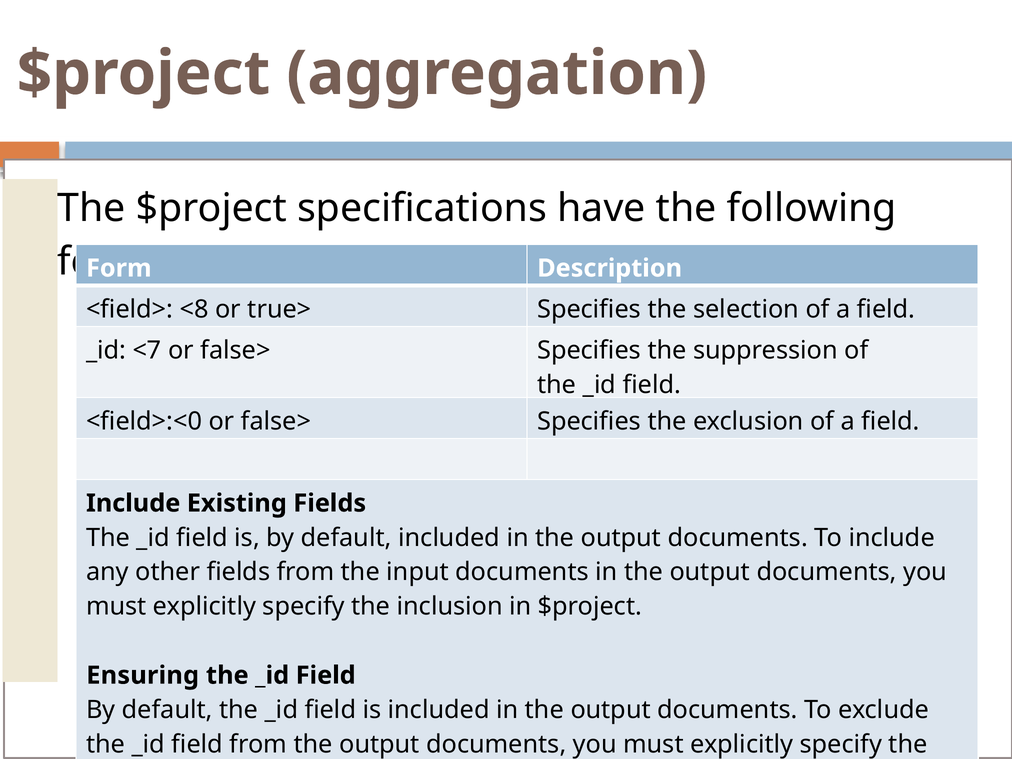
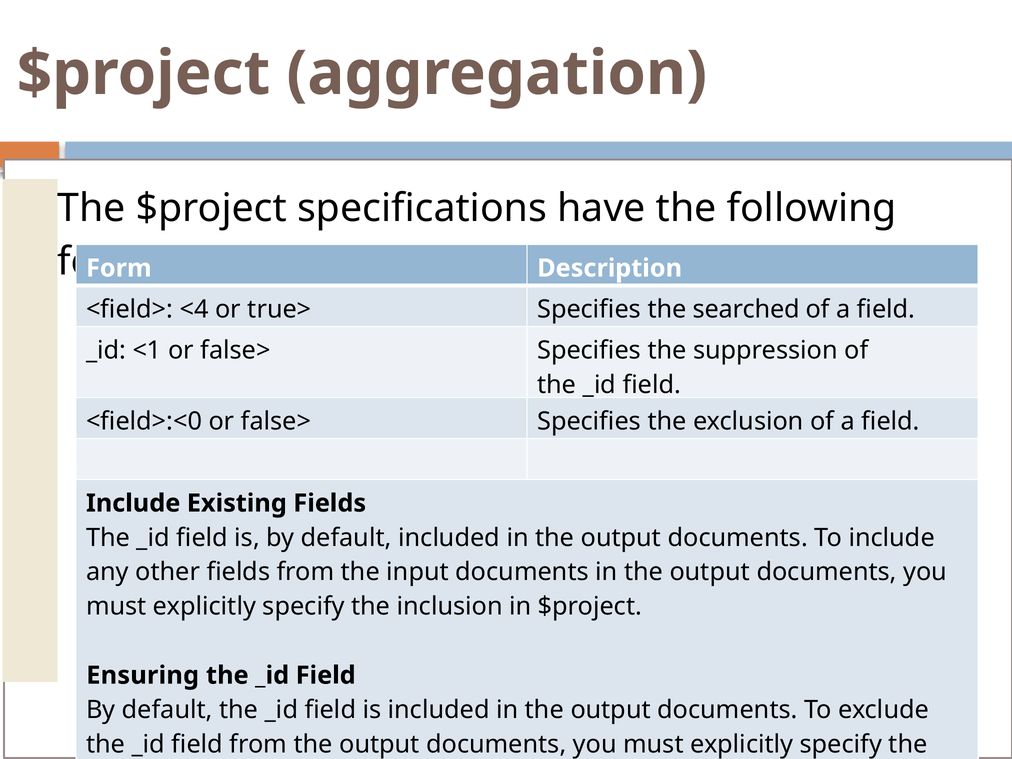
<8: <8 -> <4
selection: selection -> searched
<7: <7 -> <1
